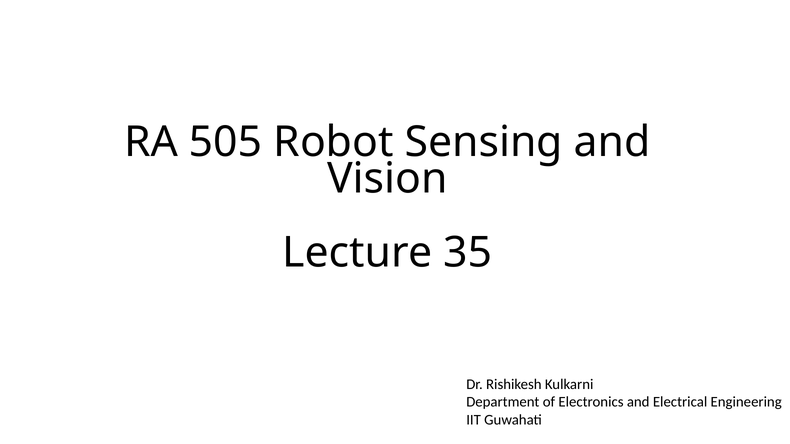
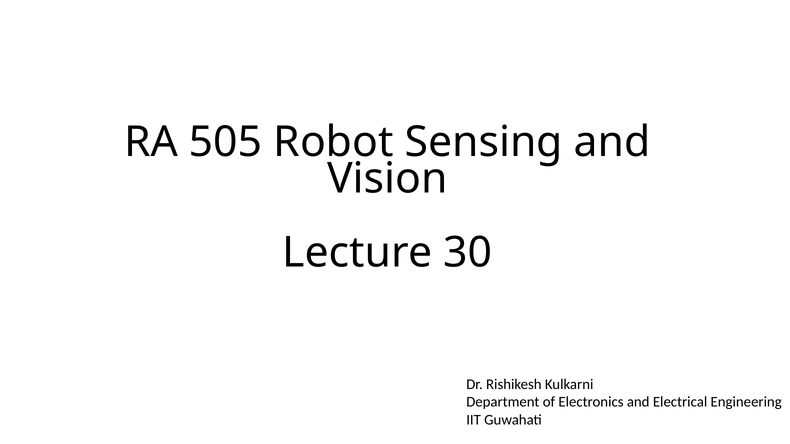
35: 35 -> 30
